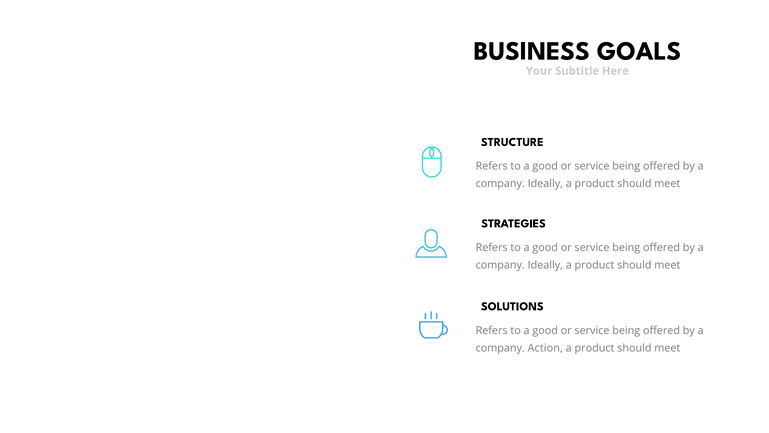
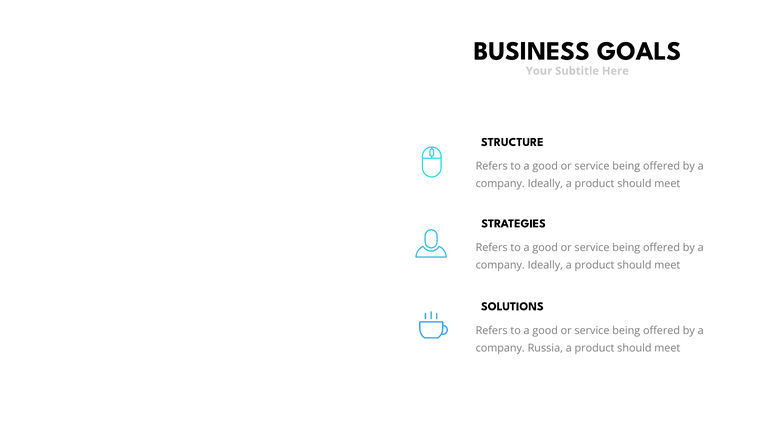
Action: Action -> Russia
